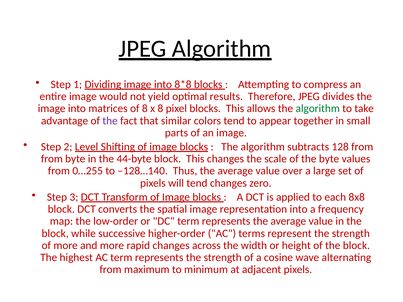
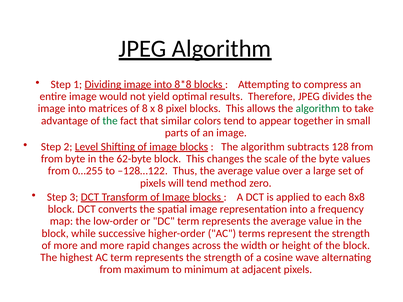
the at (110, 121) colour: purple -> green
44-byte: 44-byte -> 62-byte
–128…140: –128…140 -> –128…122
tend changes: changes -> method
